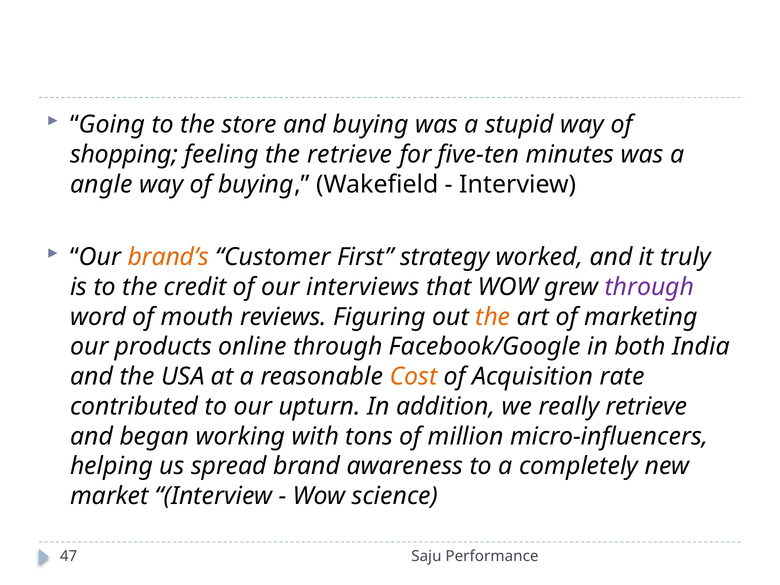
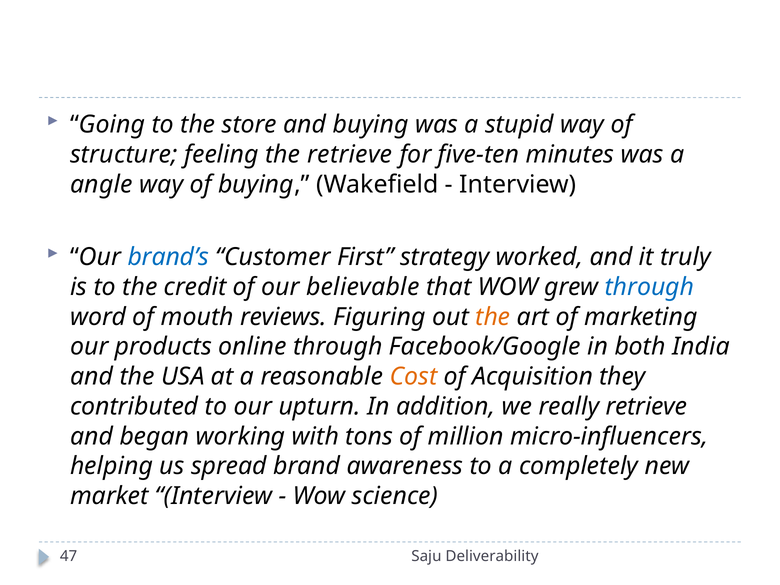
shopping: shopping -> structure
brand’s colour: orange -> blue
interviews: interviews -> believable
through at (650, 287) colour: purple -> blue
rate: rate -> they
Performance: Performance -> Deliverability
